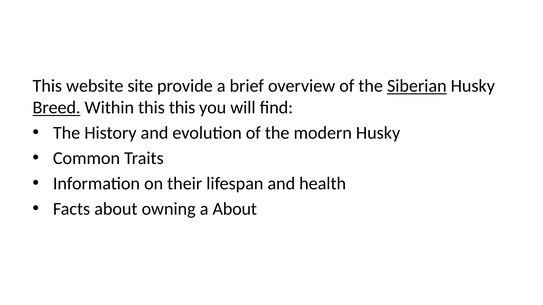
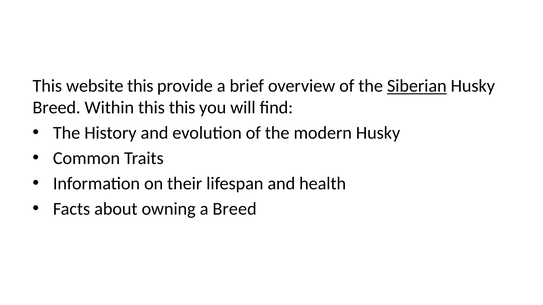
website site: site -> this
Breed at (57, 108) underline: present -> none
a About: About -> Breed
